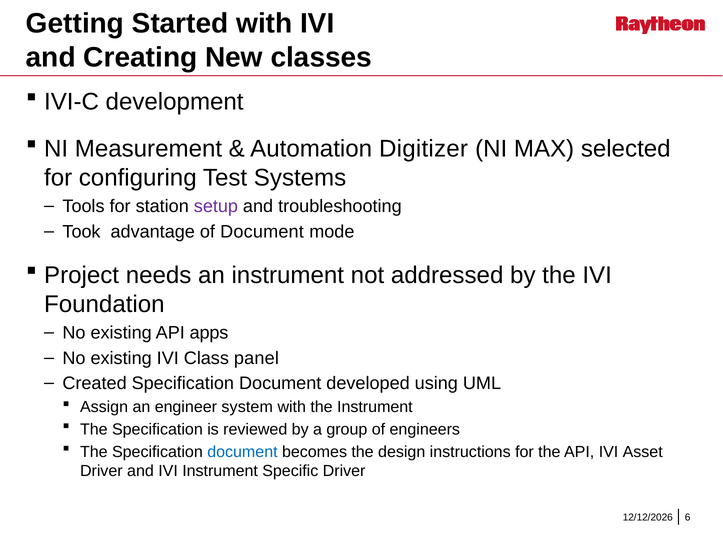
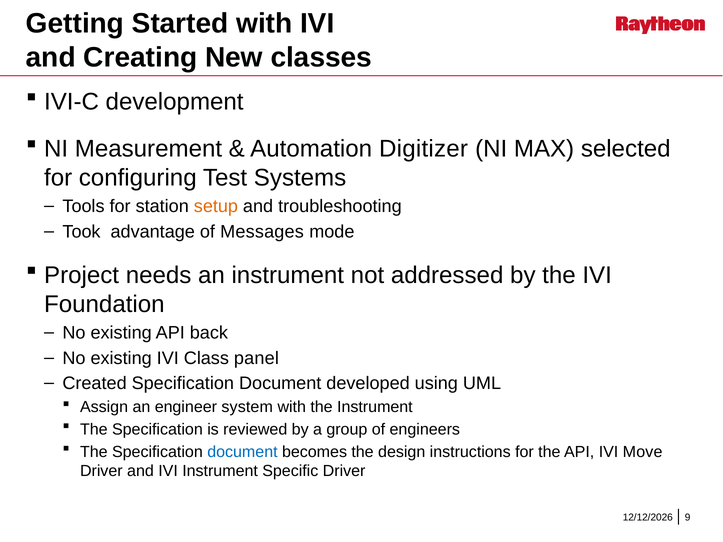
setup colour: purple -> orange
of Document: Document -> Messages
apps: apps -> back
Asset: Asset -> Move
6: 6 -> 9
